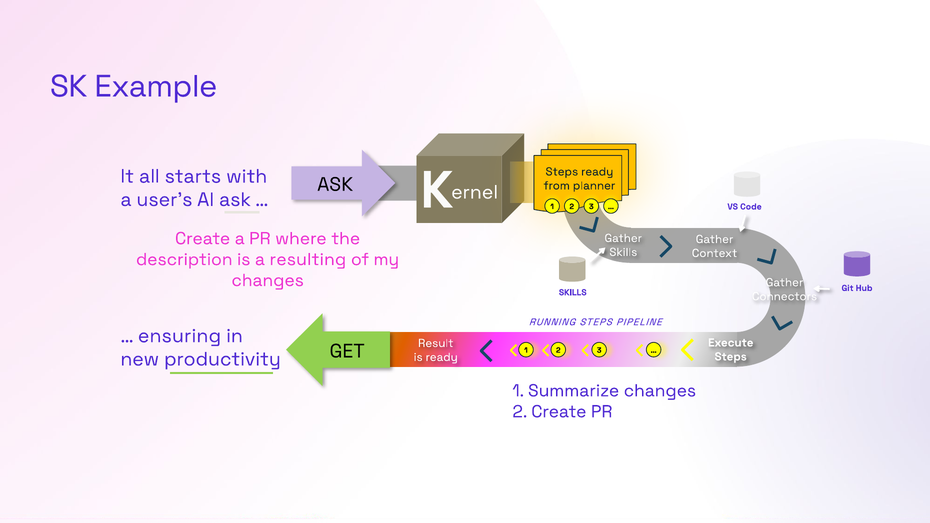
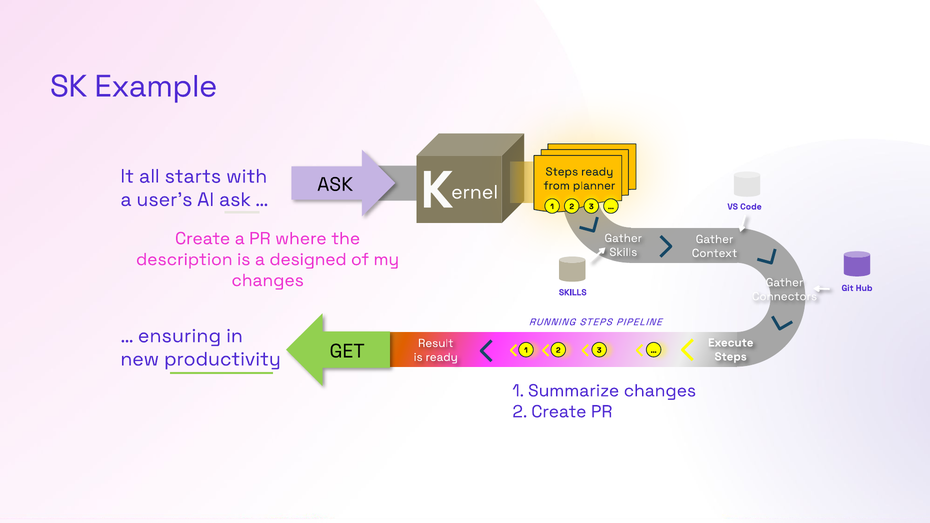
resulting: resulting -> designed
